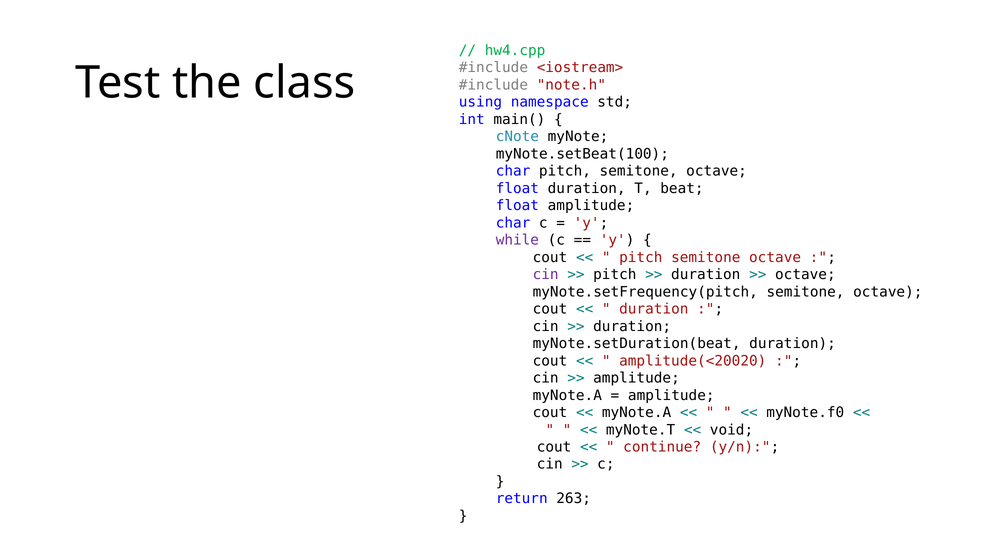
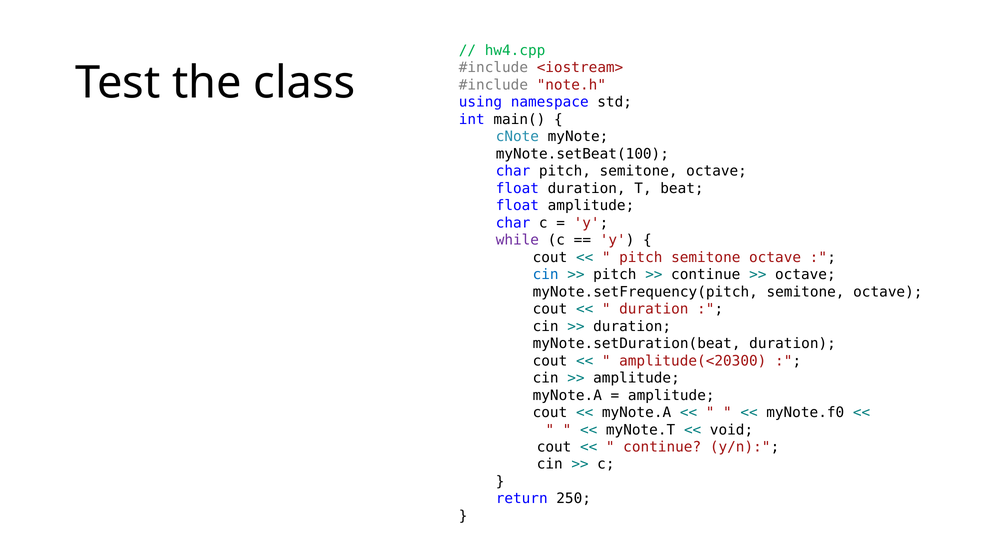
cin at (546, 275) colour: purple -> blue
duration at (706, 275): duration -> continue
amplitude(<20020: amplitude(<20020 -> amplitude(<20300
263: 263 -> 250
